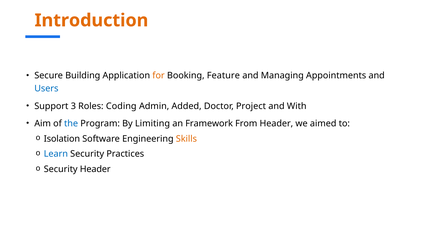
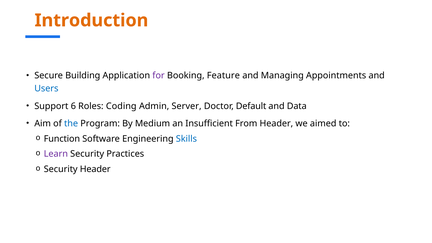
for colour: orange -> purple
3: 3 -> 6
Added: Added -> Server
Project: Project -> Default
With: With -> Data
Limiting: Limiting -> Medium
Framework: Framework -> Insufficient
Isolation: Isolation -> Function
Skills colour: orange -> blue
Learn colour: blue -> purple
